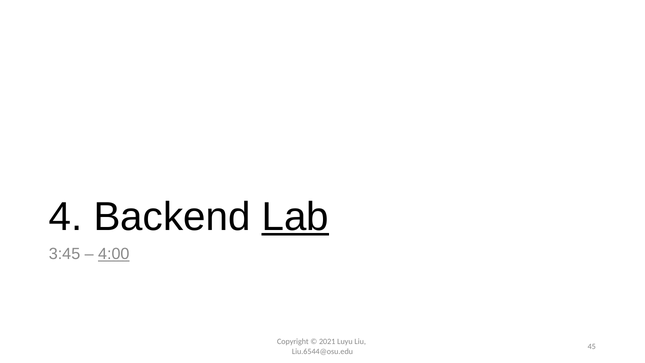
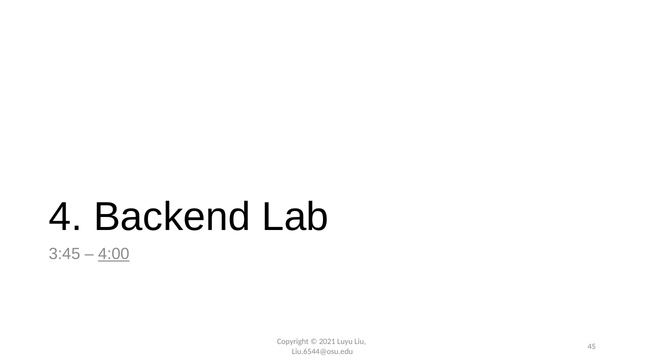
Lab underline: present -> none
